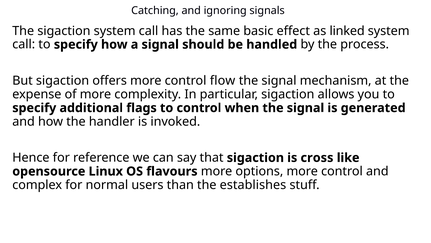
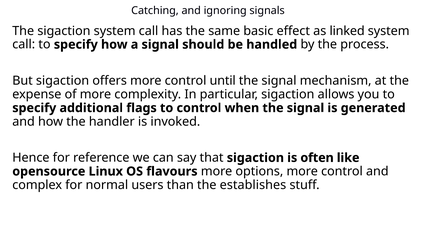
flow: flow -> until
cross: cross -> often
